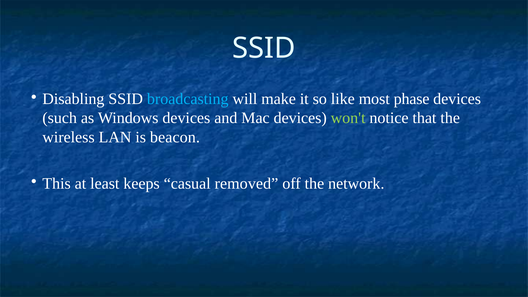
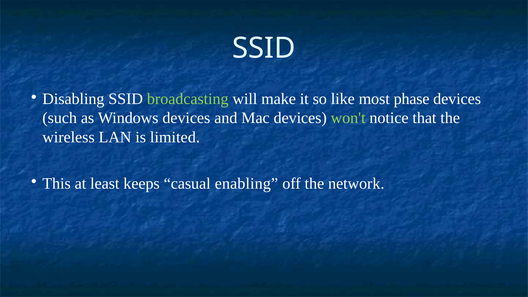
broadcasting colour: light blue -> light green
beacon: beacon -> limited
removed: removed -> enabling
